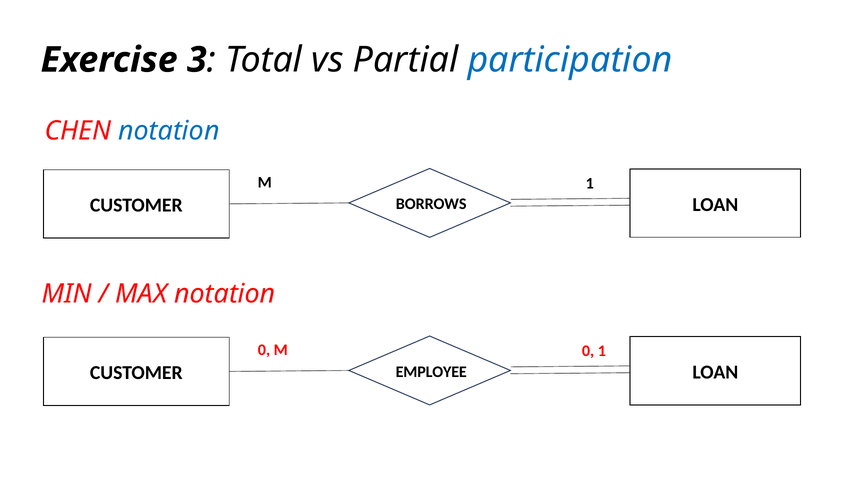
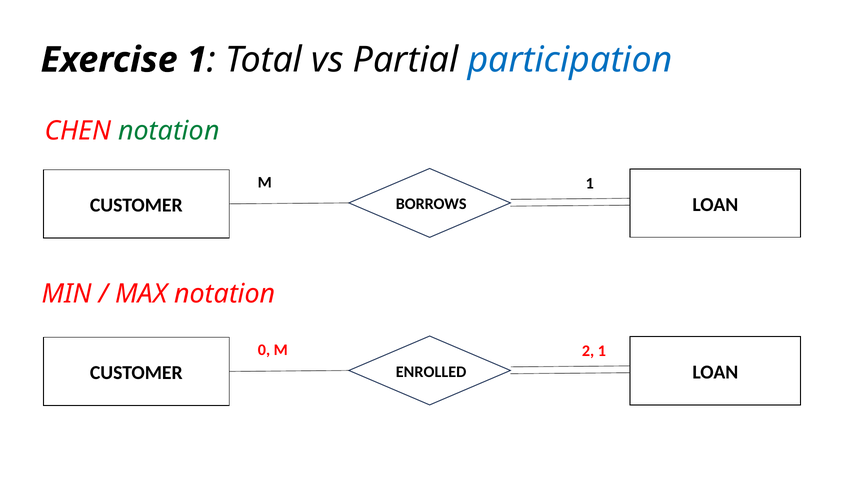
Exercise 3: 3 -> 1
notation at (169, 131) colour: blue -> green
M 0: 0 -> 2
EMPLOYEE: EMPLOYEE -> ENROLLED
